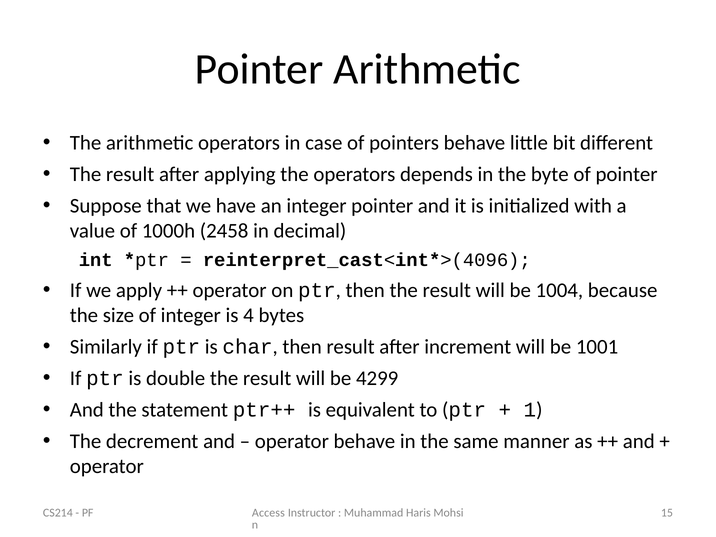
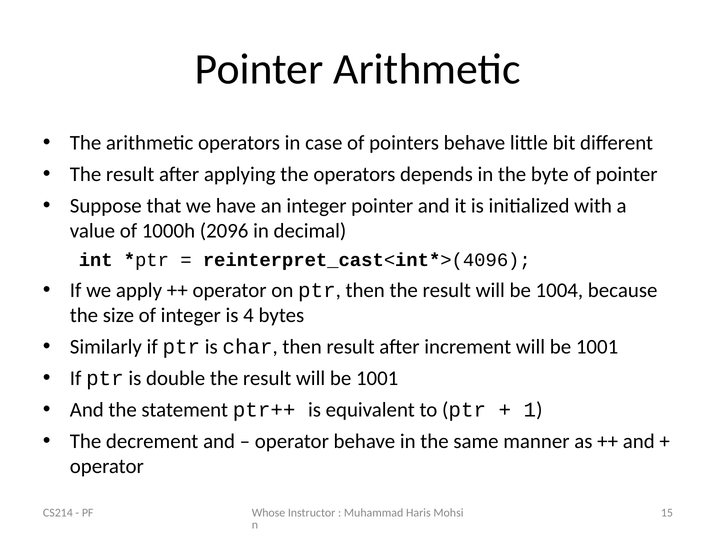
2458: 2458 -> 2096
result will be 4299: 4299 -> 1001
Access: Access -> Whose
